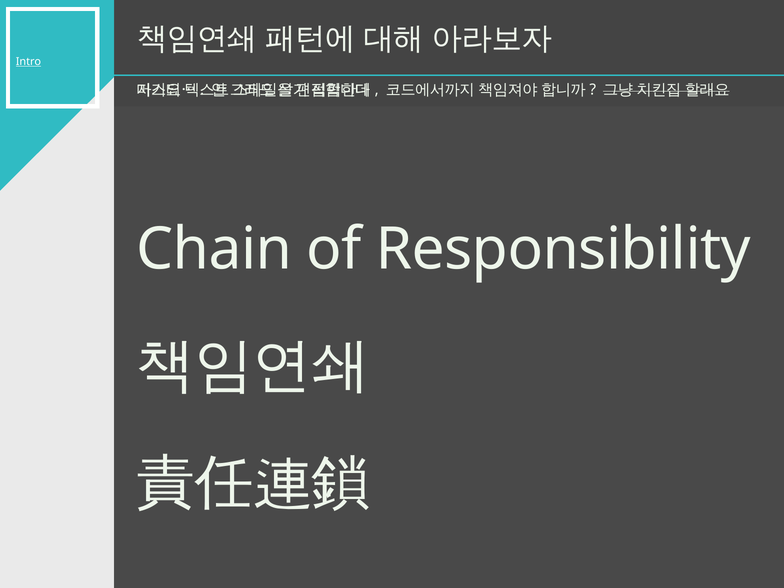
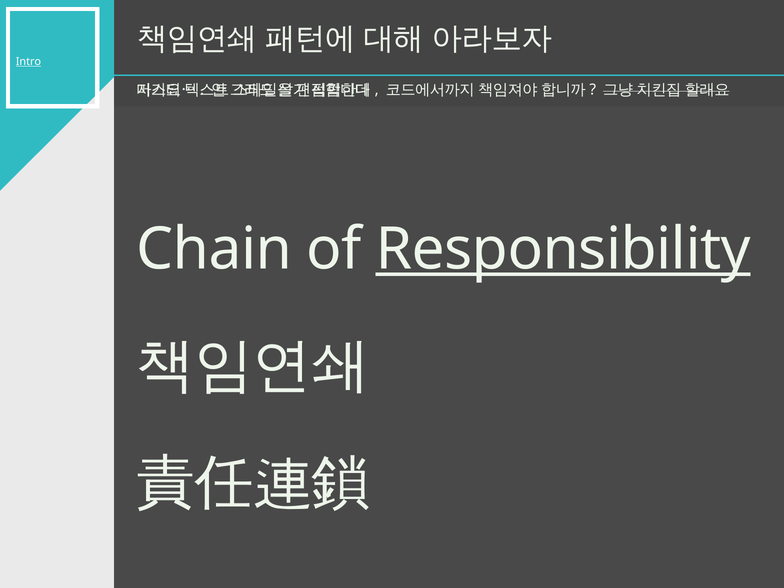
Responsibility underline: none -> present
